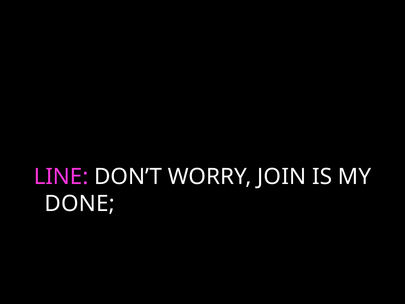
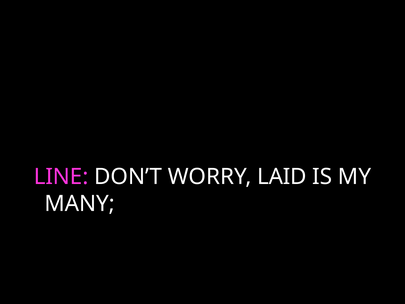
JOIN: JOIN -> LAID
DONE: DONE -> MANY
